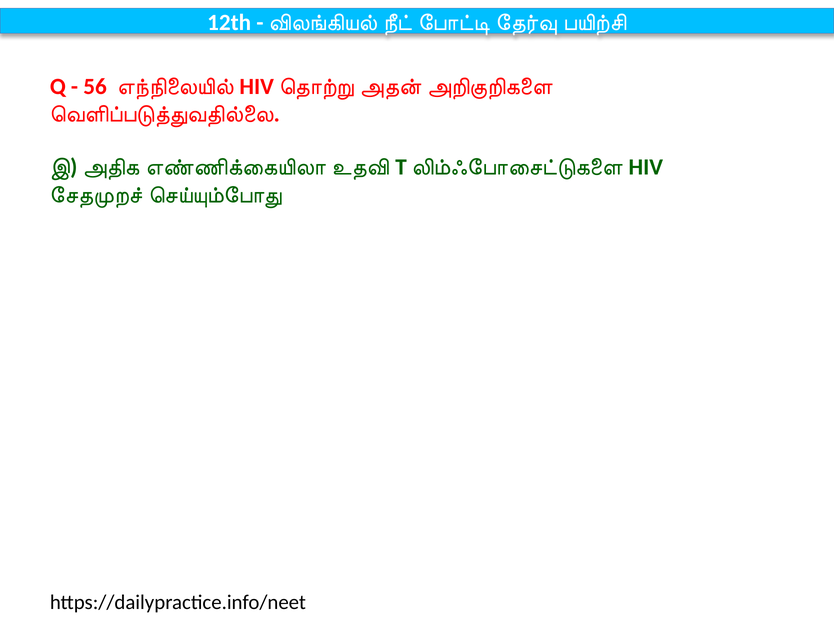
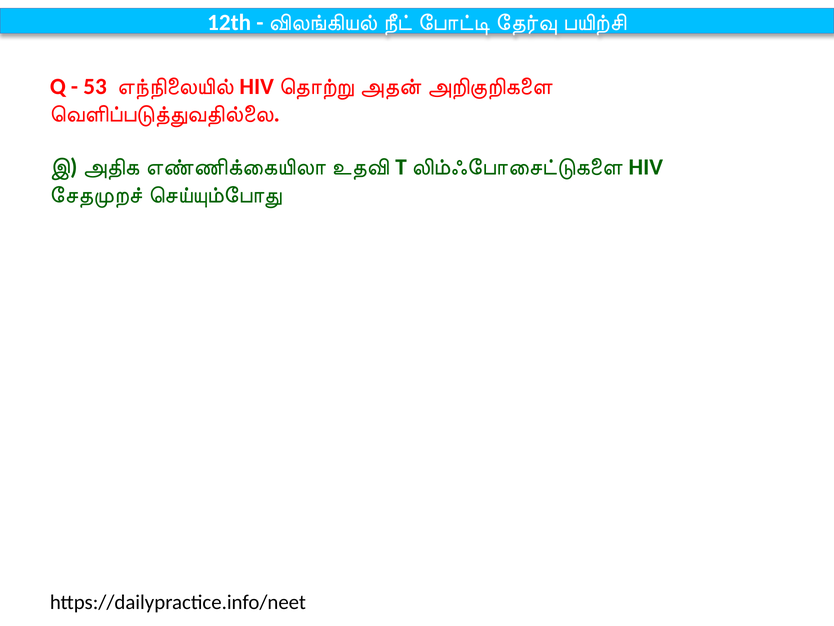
56: 56 -> 53
